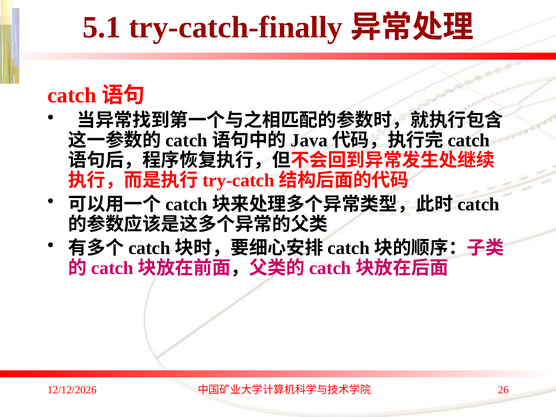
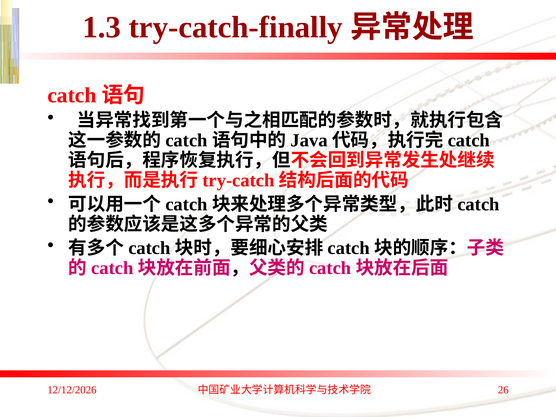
5.1: 5.1 -> 1.3
